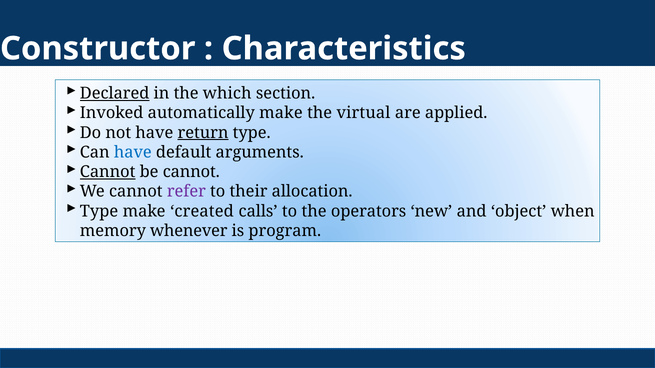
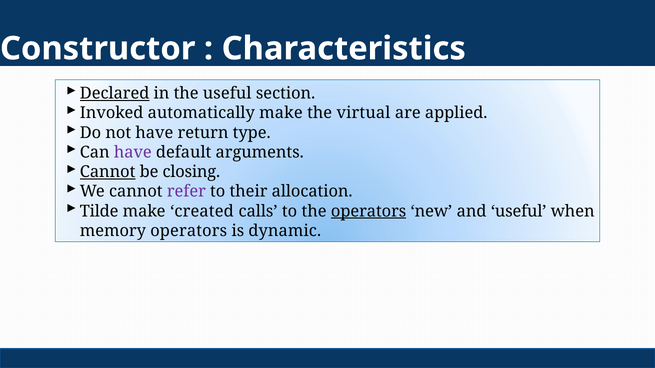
the which: which -> useful
return underline: present -> none
have at (133, 152) colour: blue -> purple
be cannot: cannot -> closing
Type at (99, 211): Type -> Tilde
operators at (369, 211) underline: none -> present
and object: object -> useful
memory whenever: whenever -> operators
program: program -> dynamic
